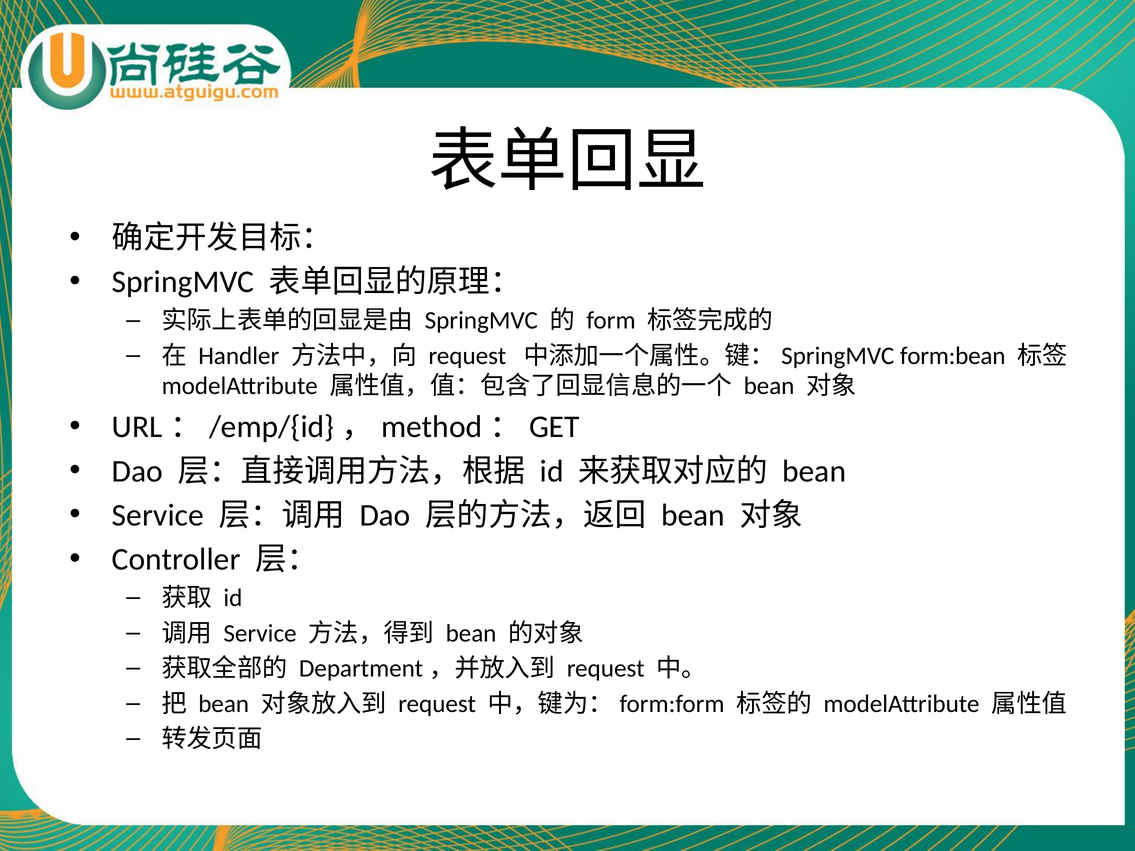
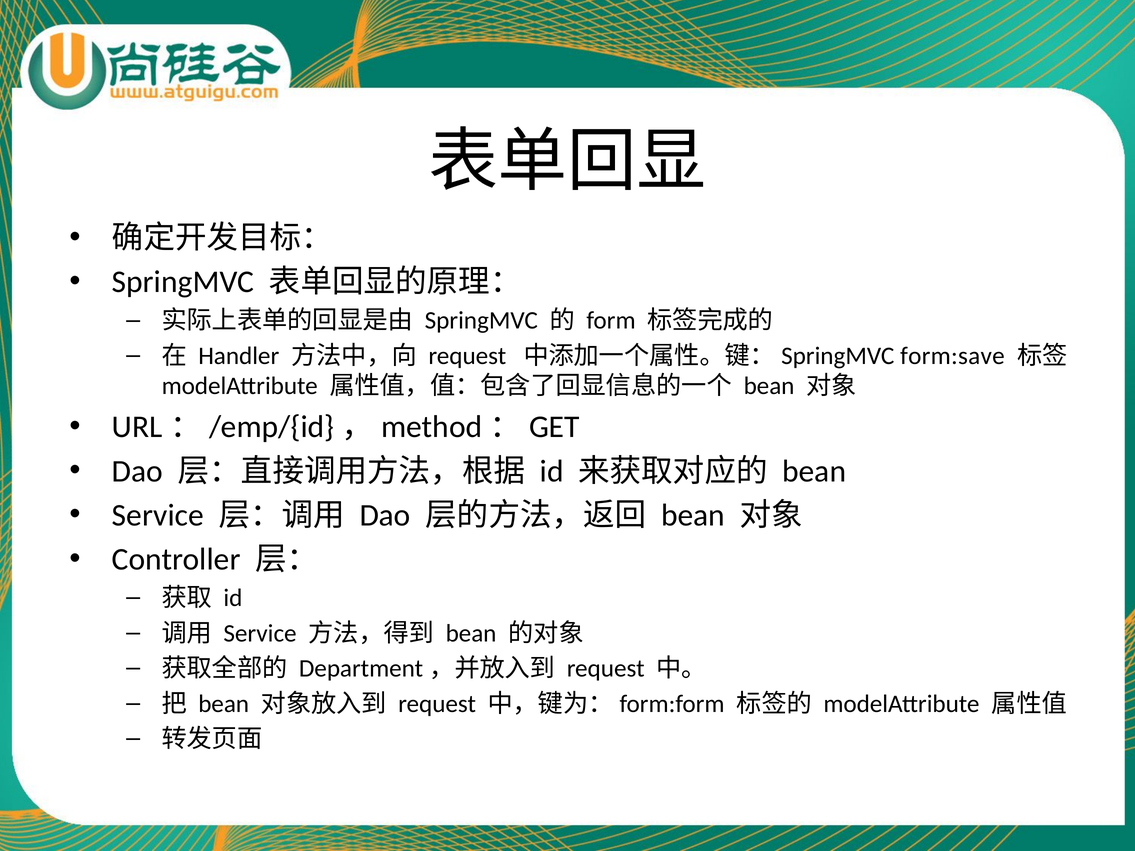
form:bean: form:bean -> form:save
